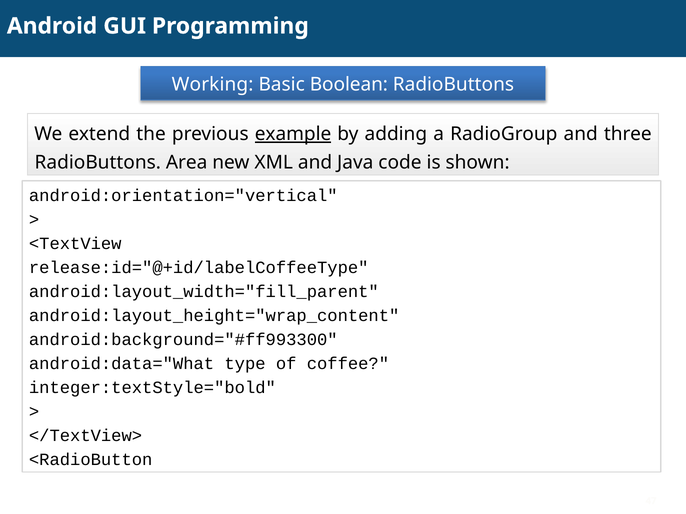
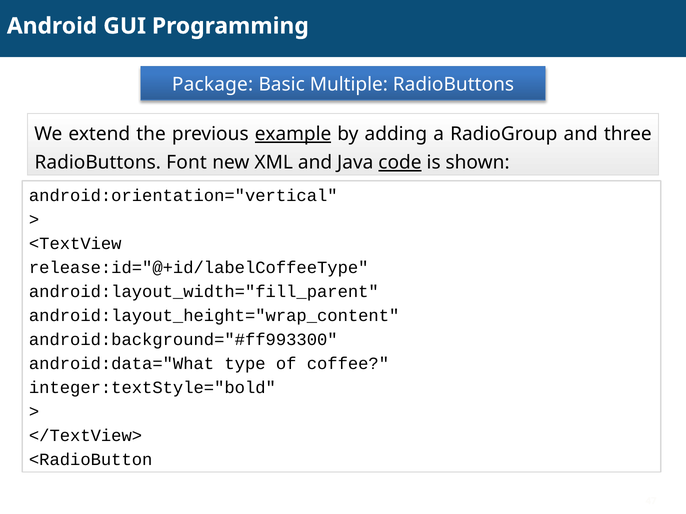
Working: Working -> Package
Boolean: Boolean -> Multiple
Area: Area -> Font
code underline: none -> present
